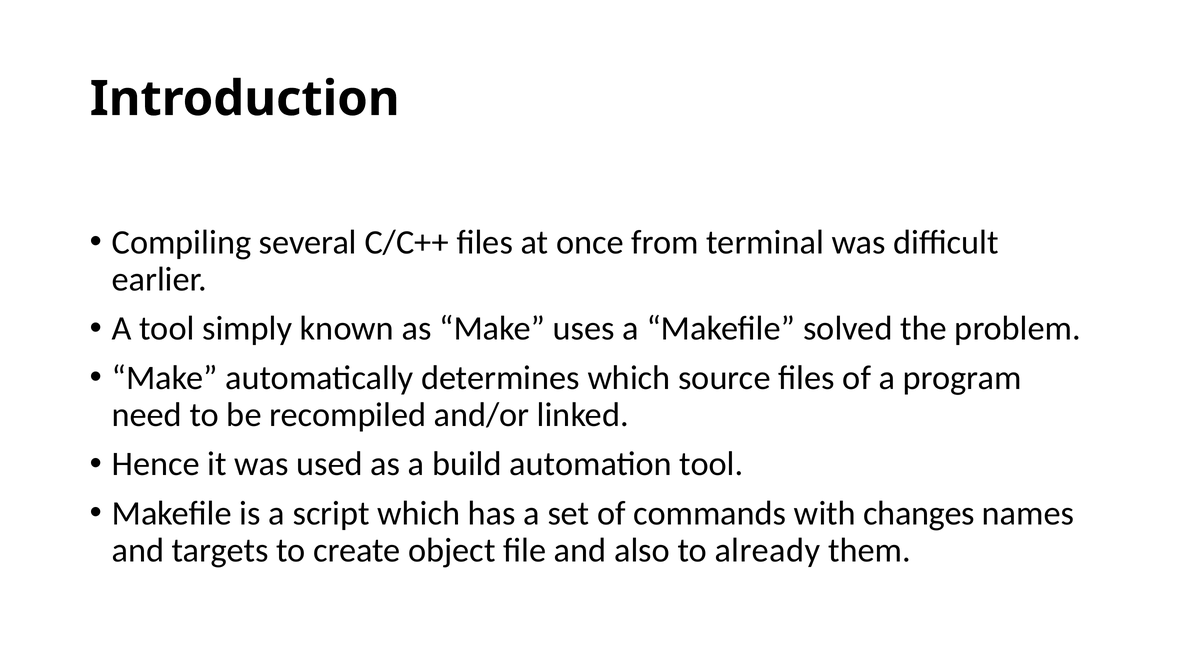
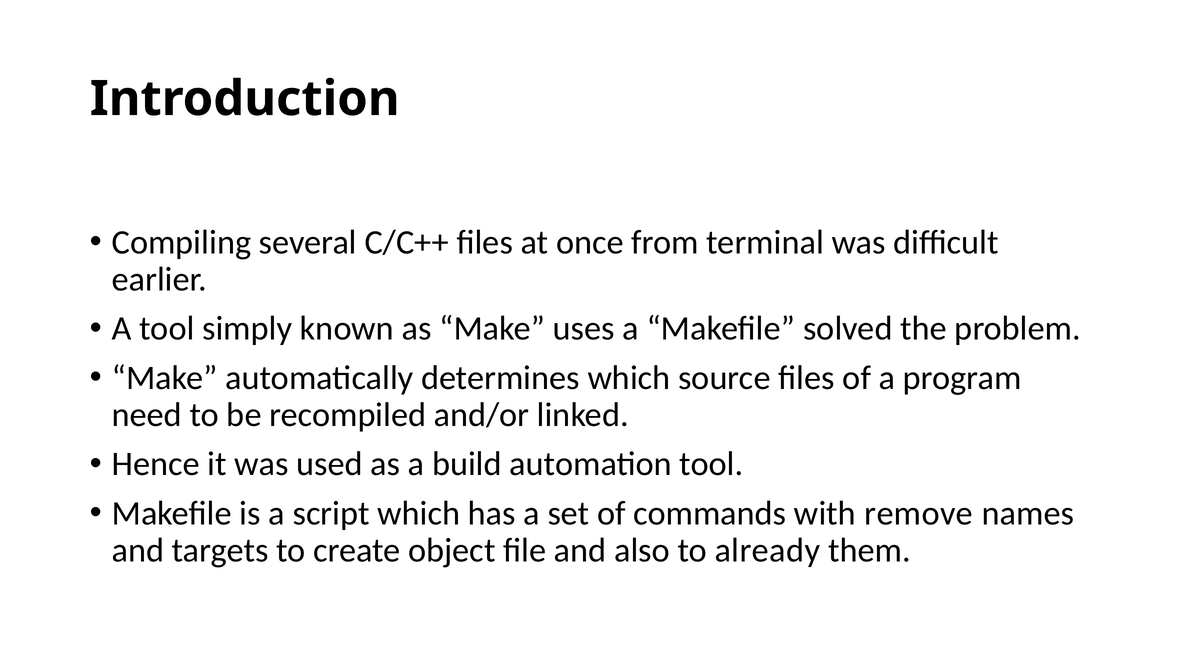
changes: changes -> remove
